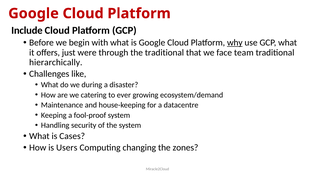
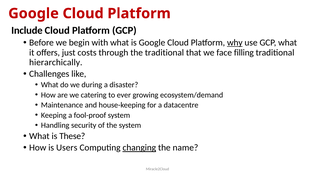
were: were -> costs
team: team -> filling
Cases: Cases -> These
changing underline: none -> present
zones: zones -> name
